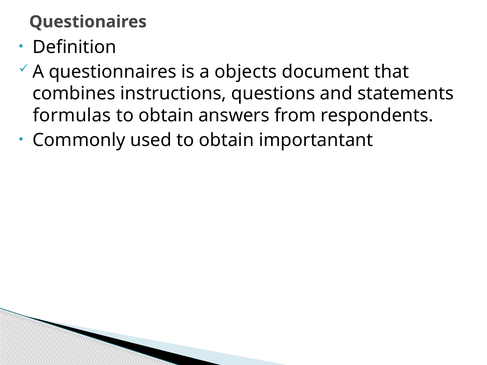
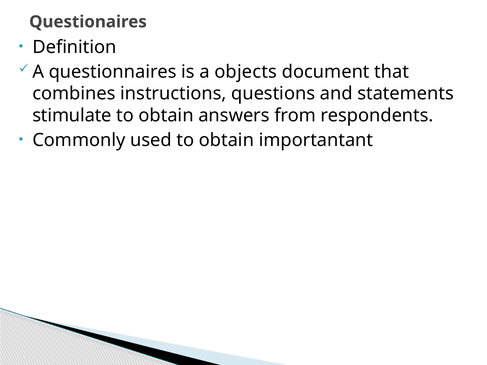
formulas: formulas -> stimulate
